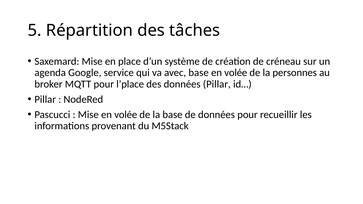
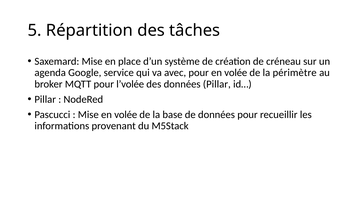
avec base: base -> pour
personnes: personnes -> périmètre
l’place: l’place -> l’volée
